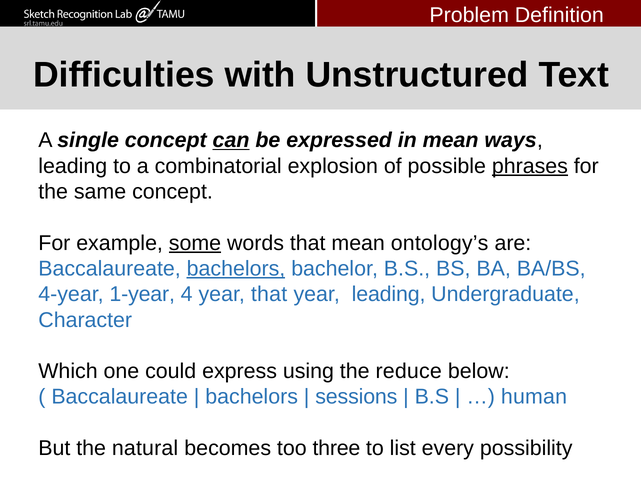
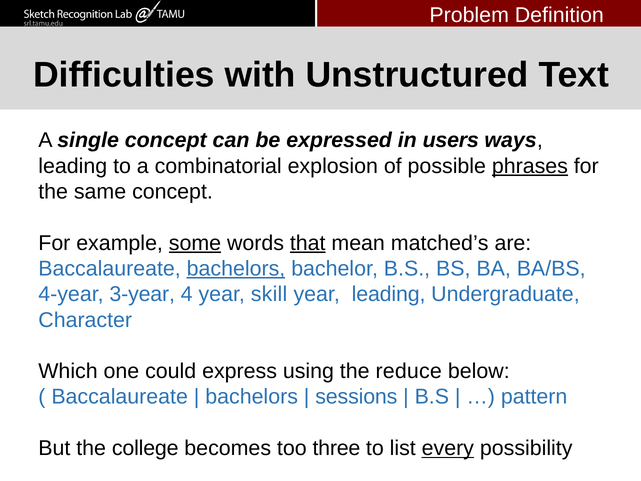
can underline: present -> none
in mean: mean -> users
that at (308, 243) underline: none -> present
ontology’s: ontology’s -> matched’s
1-year: 1-year -> 3-year
year that: that -> skill
human: human -> pattern
natural: natural -> college
every underline: none -> present
